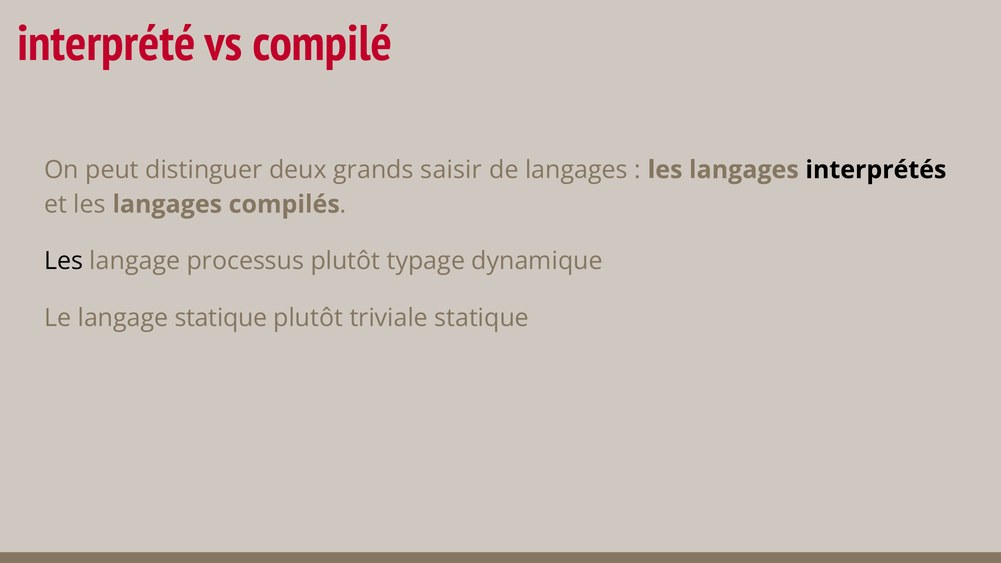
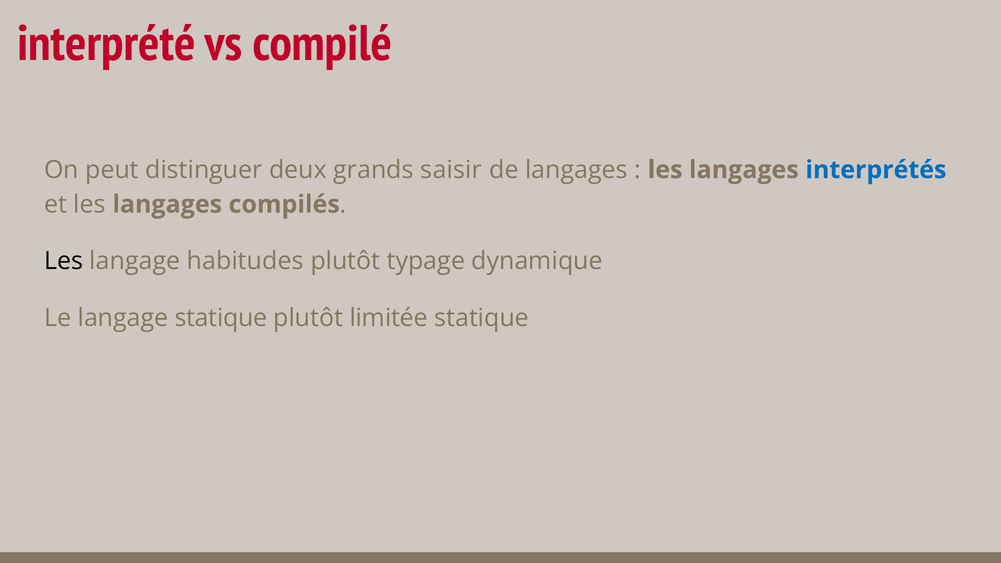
interprétés colour: black -> blue
processus: processus -> habitudes
triviale: triviale -> limitée
